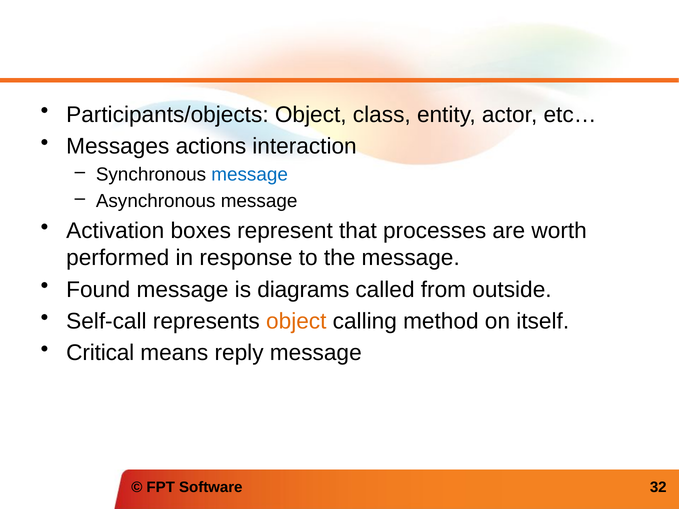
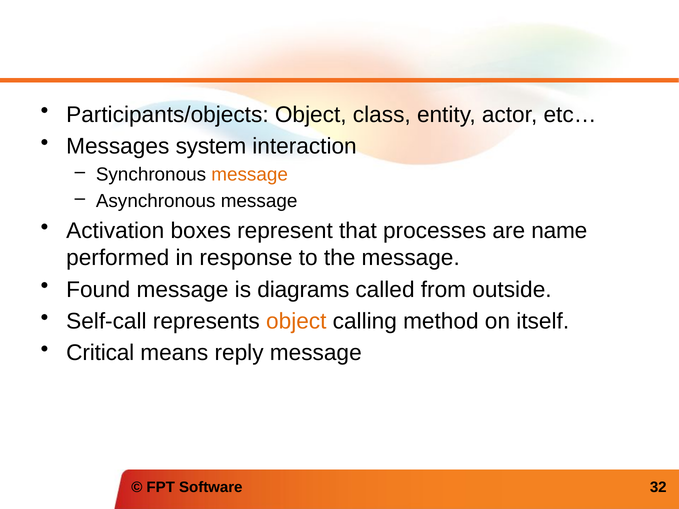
actions: actions -> system
message at (250, 175) colour: blue -> orange
worth: worth -> name
